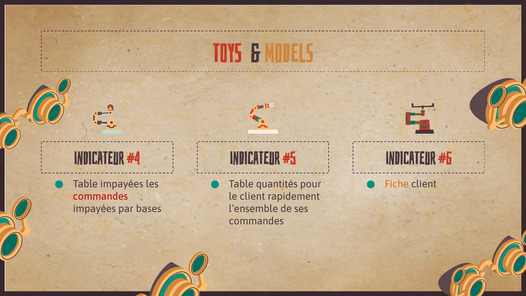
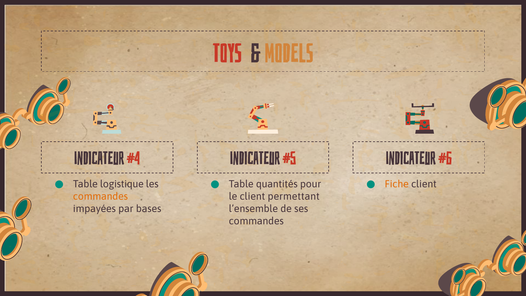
Table impayées: impayées -> logistique
commandes at (100, 196) colour: red -> orange
rapidement: rapidement -> permettant
